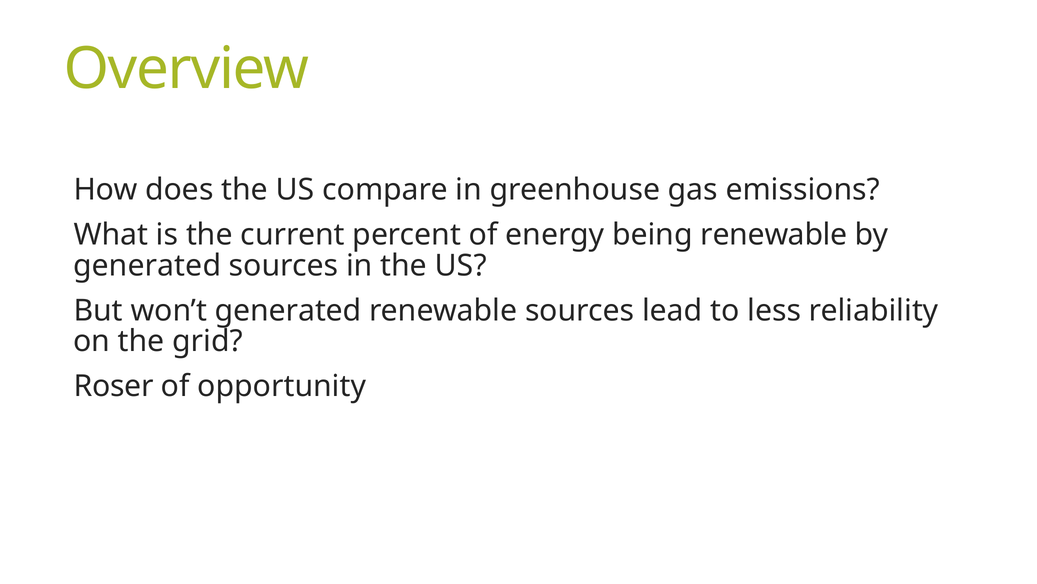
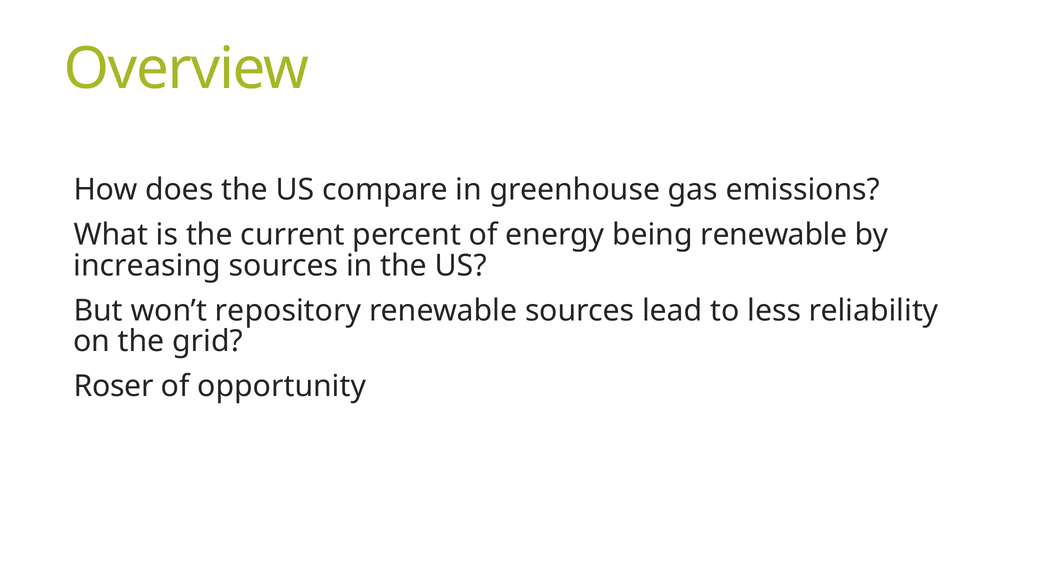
generated at (147, 265): generated -> increasing
won’t generated: generated -> repository
